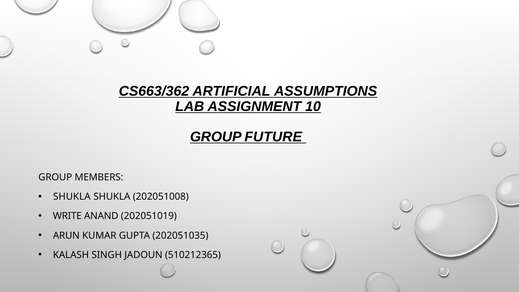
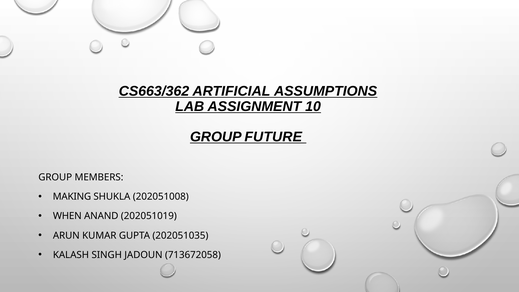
SHUKLA at (72, 197): SHUKLA -> MAKING
WRITE: WRITE -> WHEN
510212365: 510212365 -> 713672058
